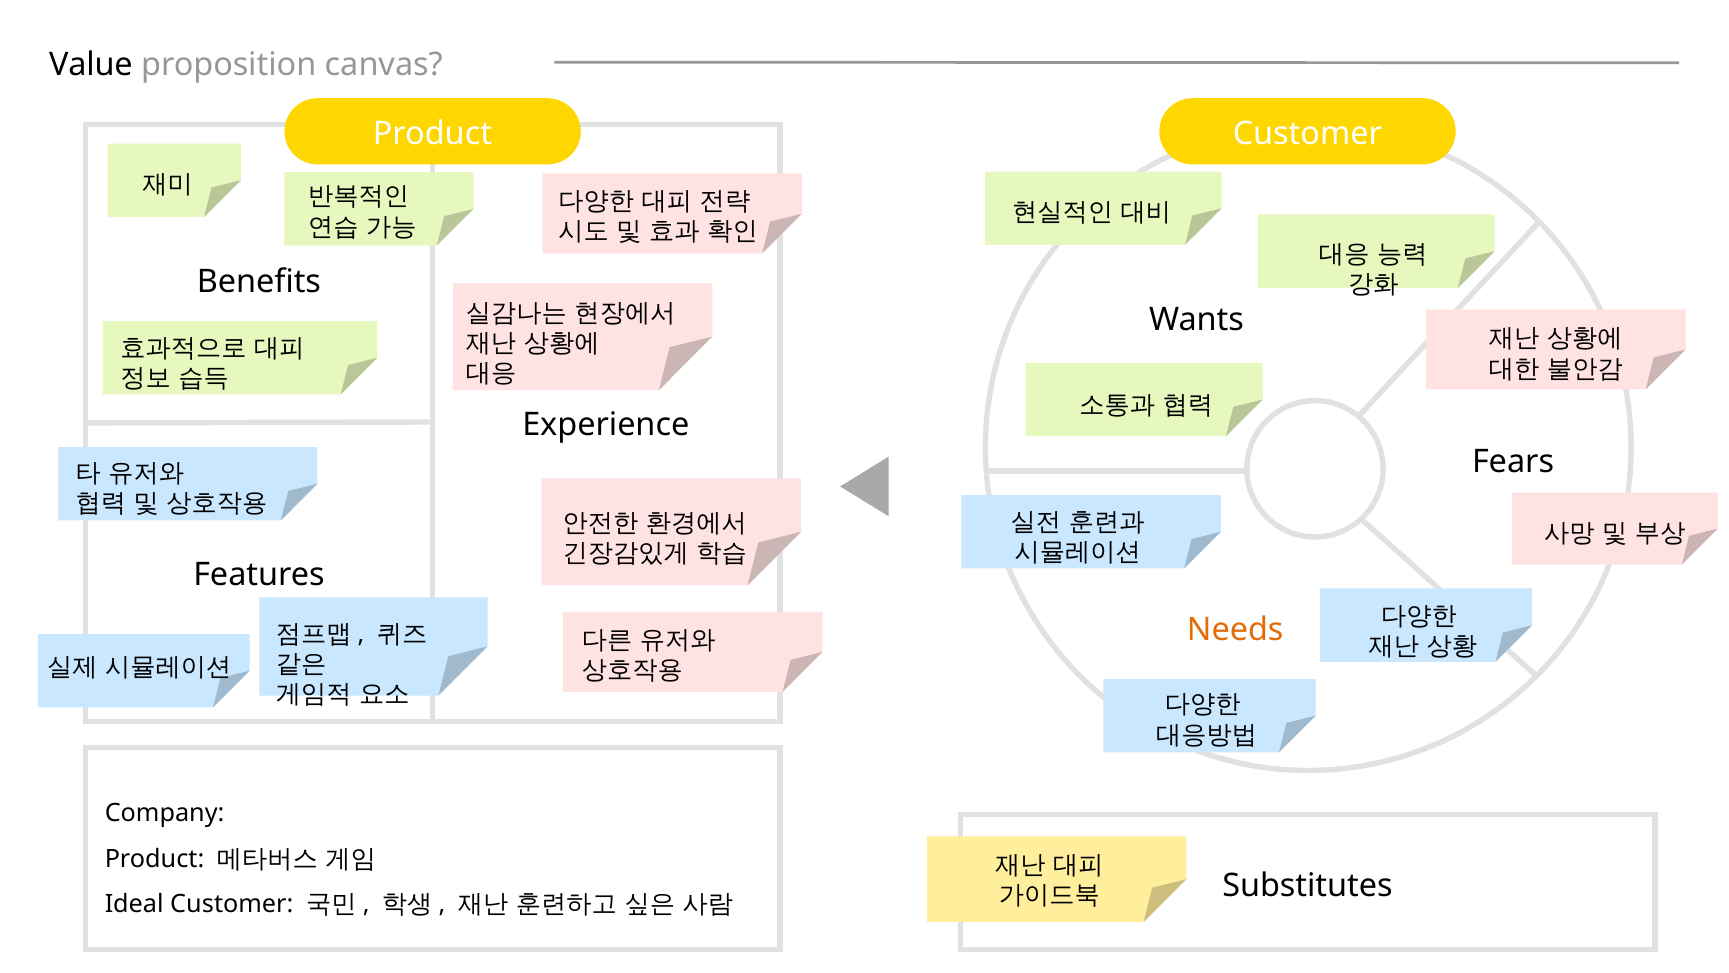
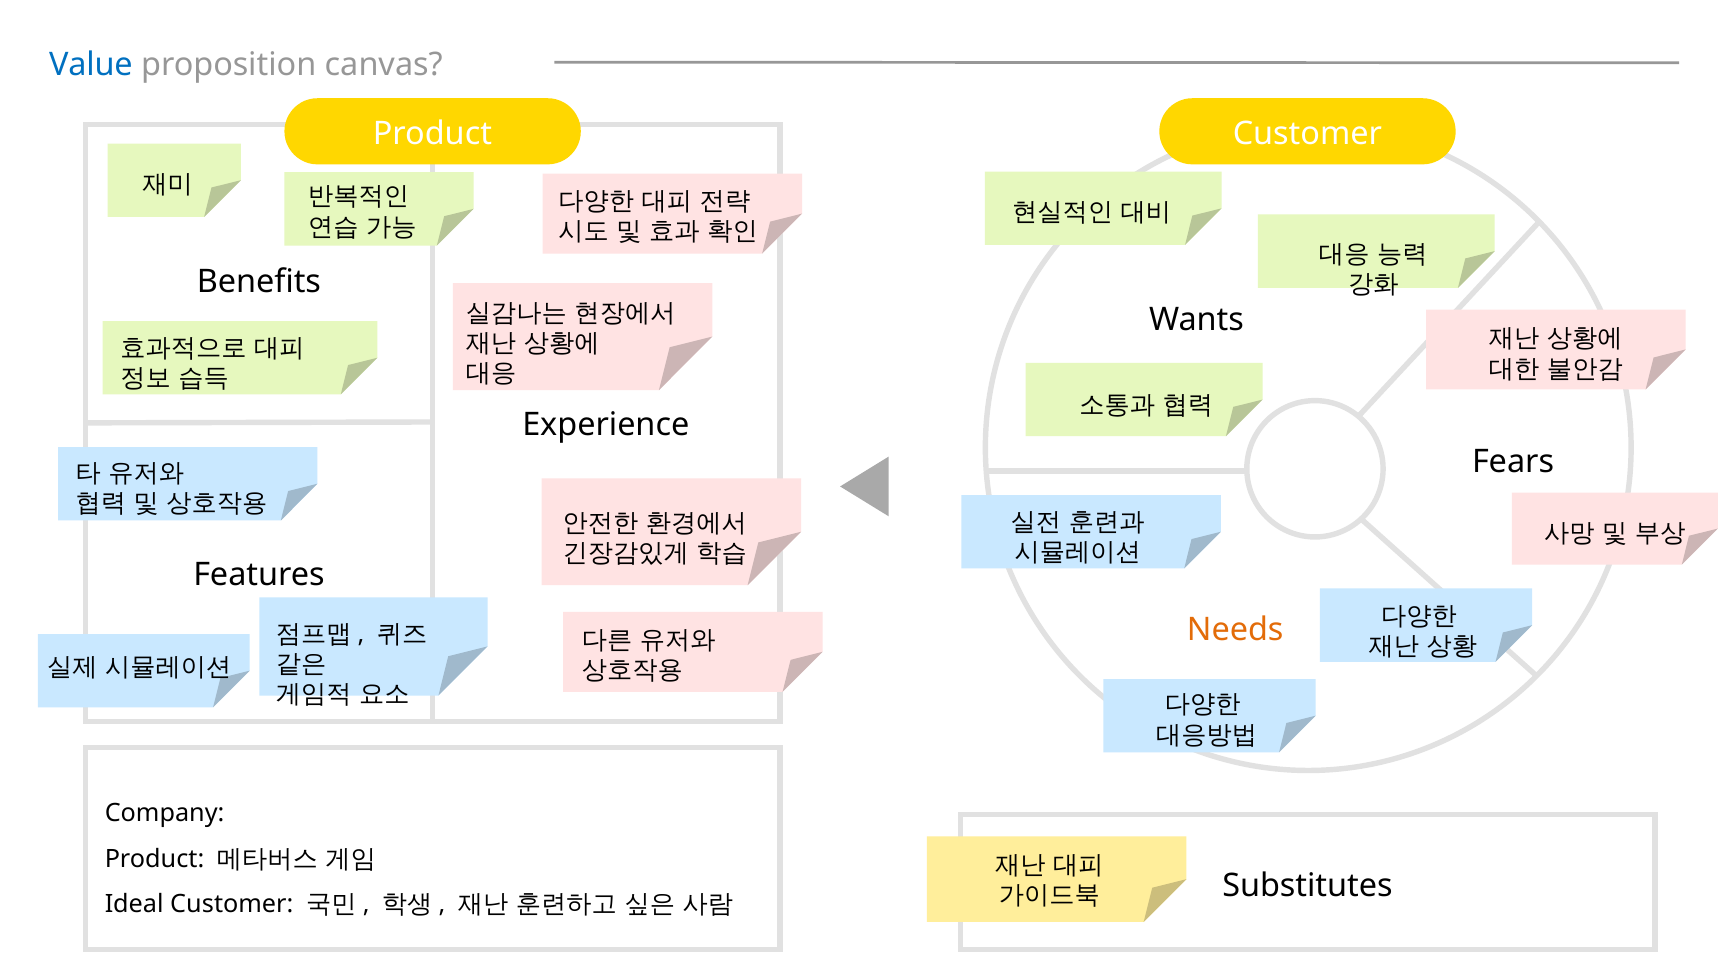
Value colour: black -> blue
